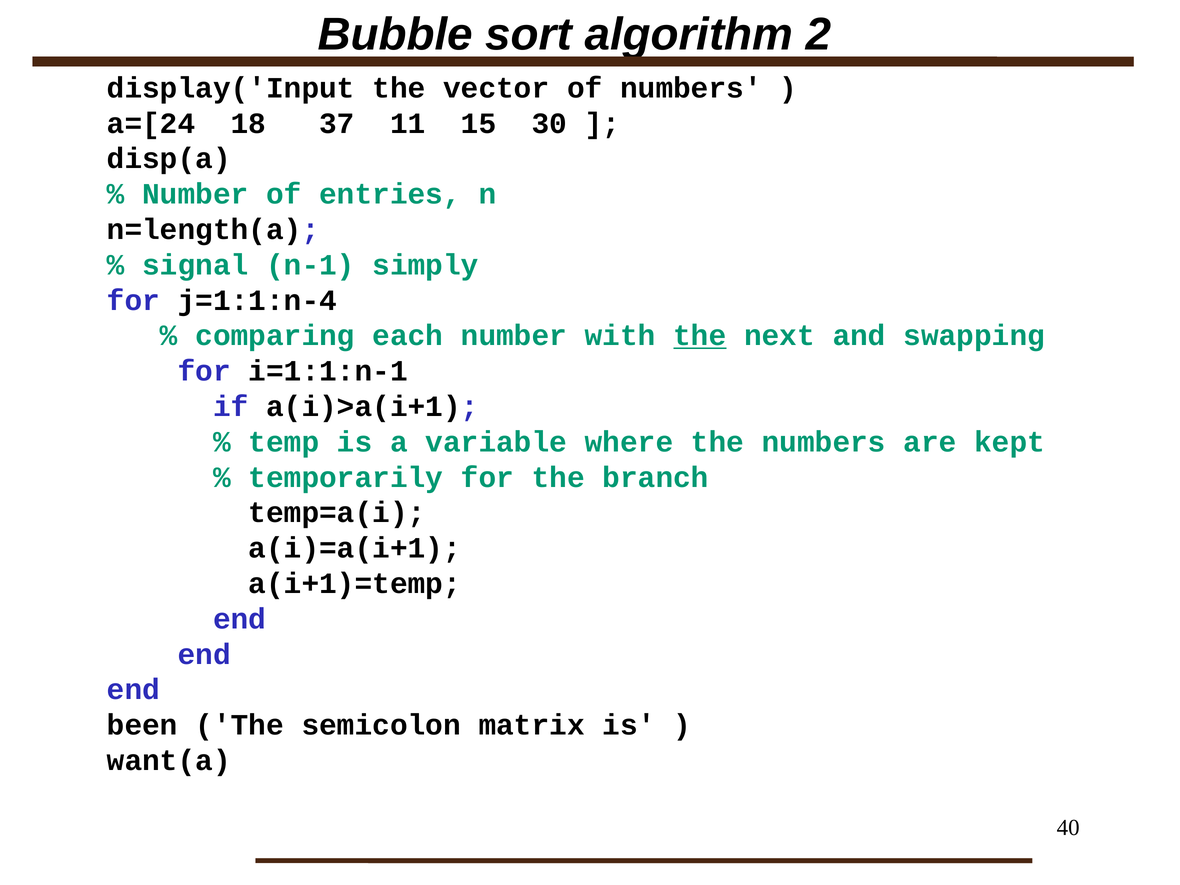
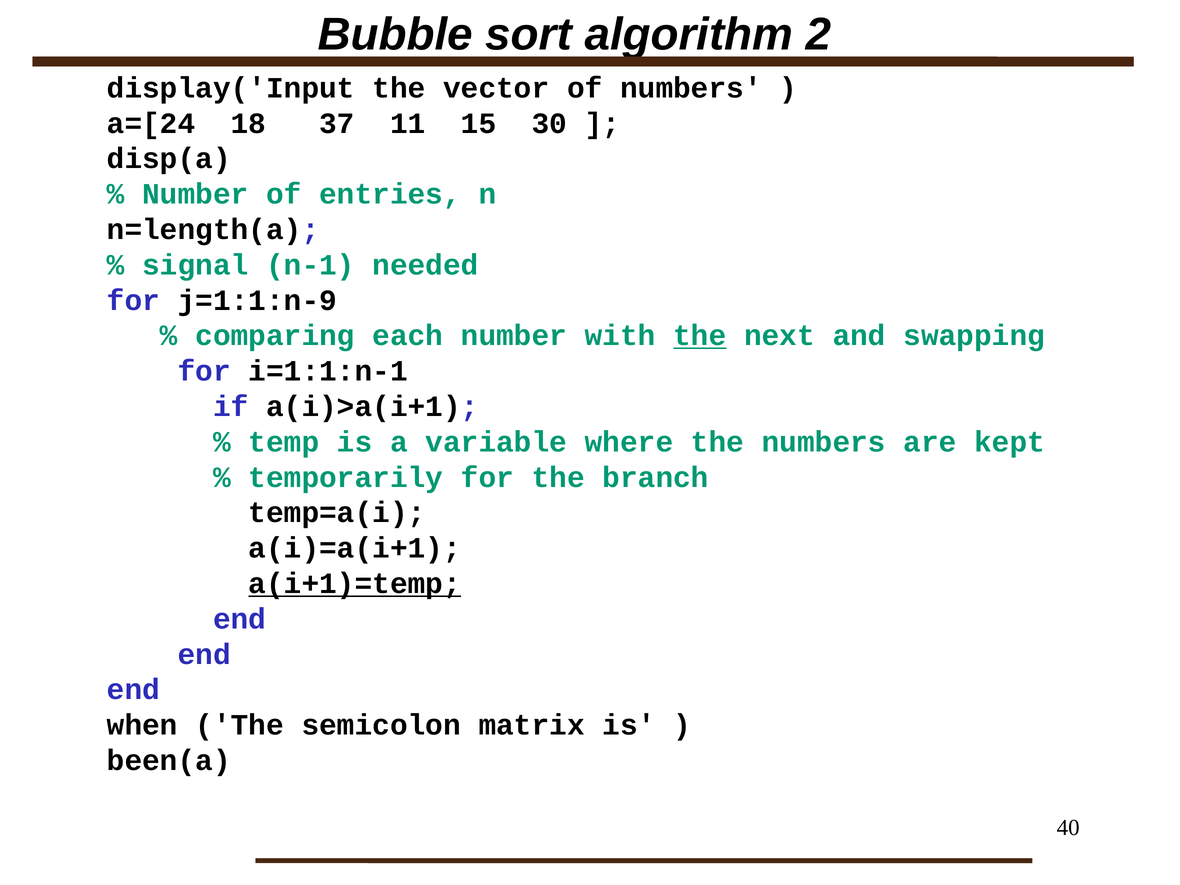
simply: simply -> needed
j=1:1:n-4: j=1:1:n-4 -> j=1:1:n-9
a(i+1)=temp underline: none -> present
been: been -> when
want(a: want(a -> been(a
